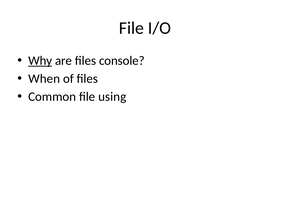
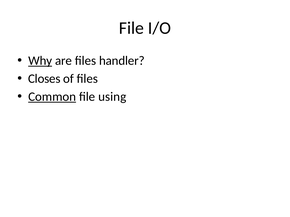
console: console -> handler
When: When -> Closes
Common underline: none -> present
